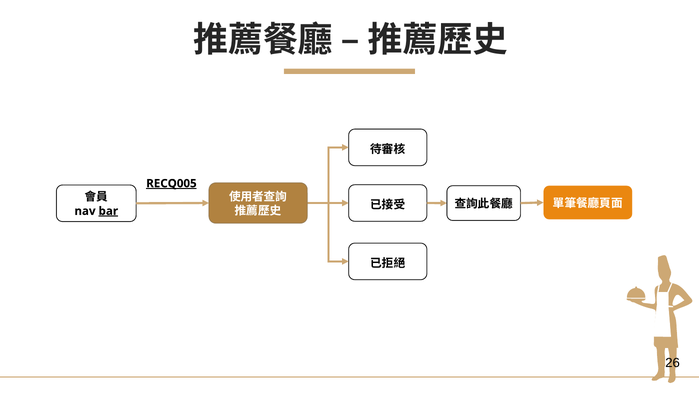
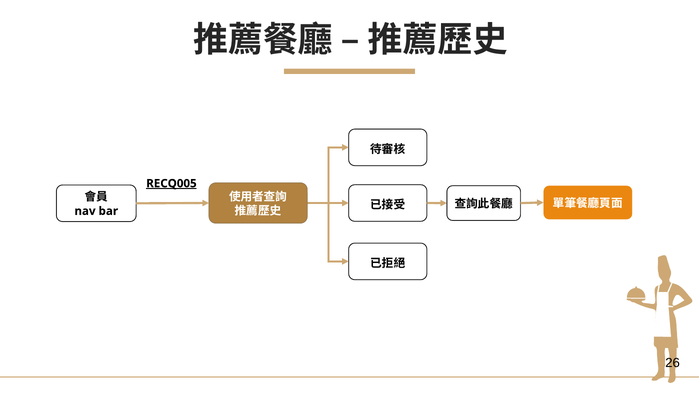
bar underline: present -> none
